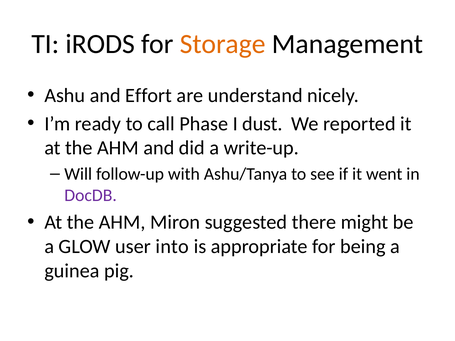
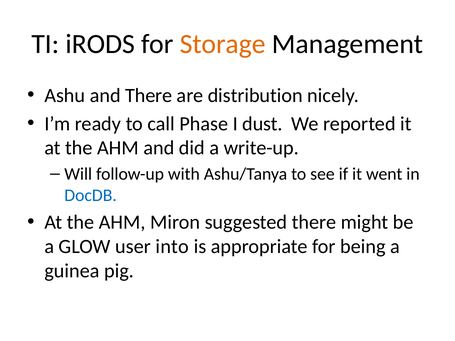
and Effort: Effort -> There
understand: understand -> distribution
DocDB colour: purple -> blue
